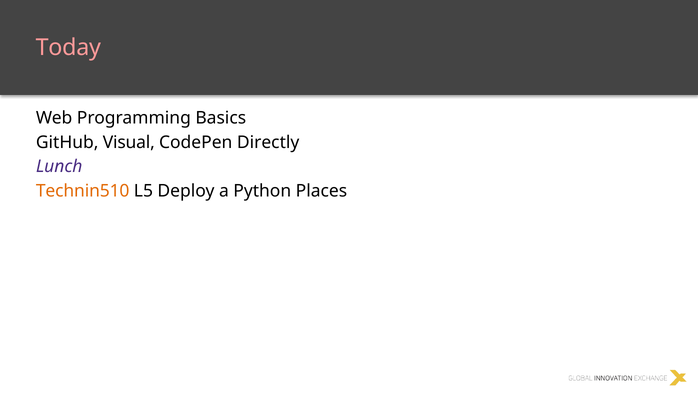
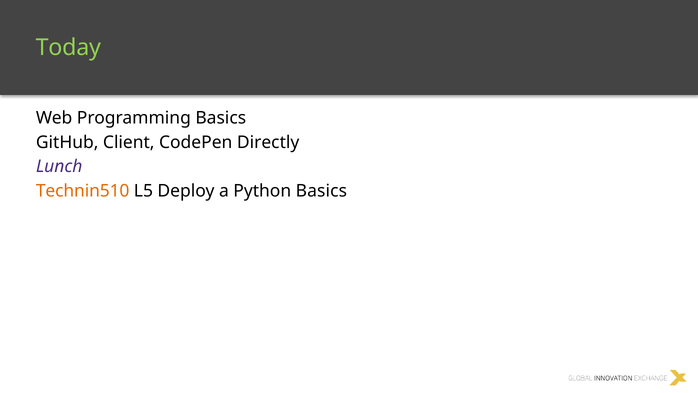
Today colour: pink -> light green
Visual: Visual -> Client
Python Places: Places -> Basics
